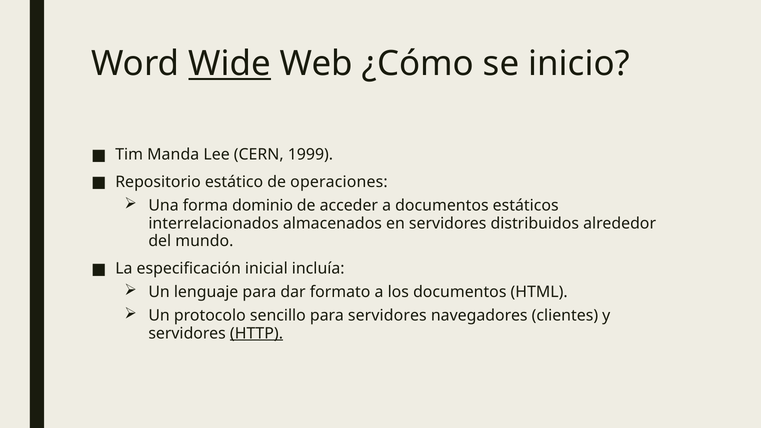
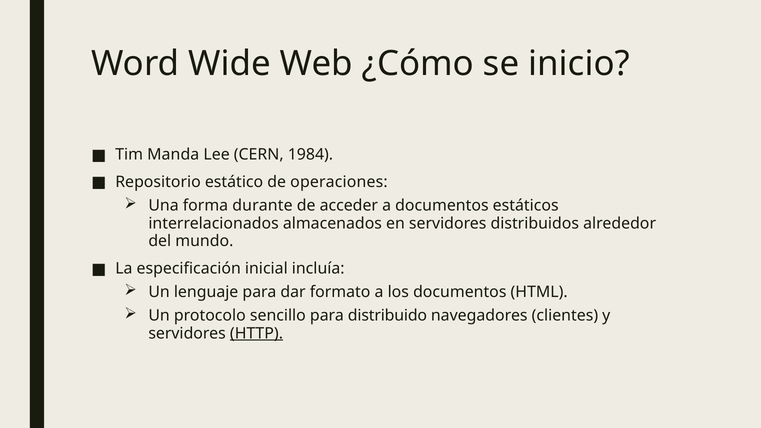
Wide underline: present -> none
1999: 1999 -> 1984
dominio: dominio -> durante
para servidores: servidores -> distribuido
